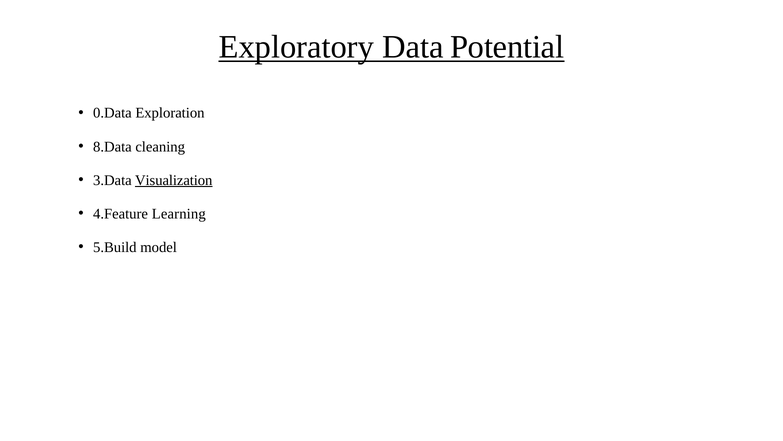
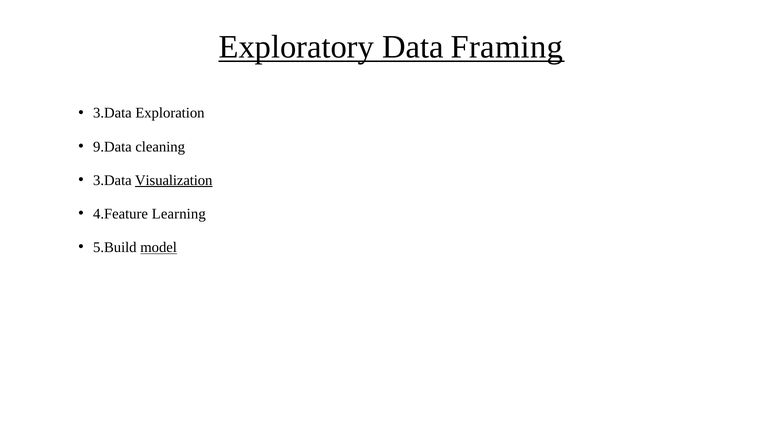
Potential: Potential -> Framing
0.Data at (112, 113): 0.Data -> 3.Data
8.Data: 8.Data -> 9.Data
model underline: none -> present
